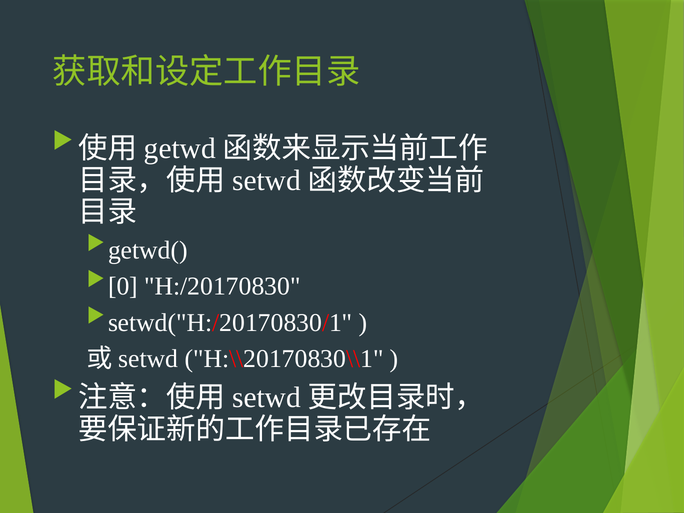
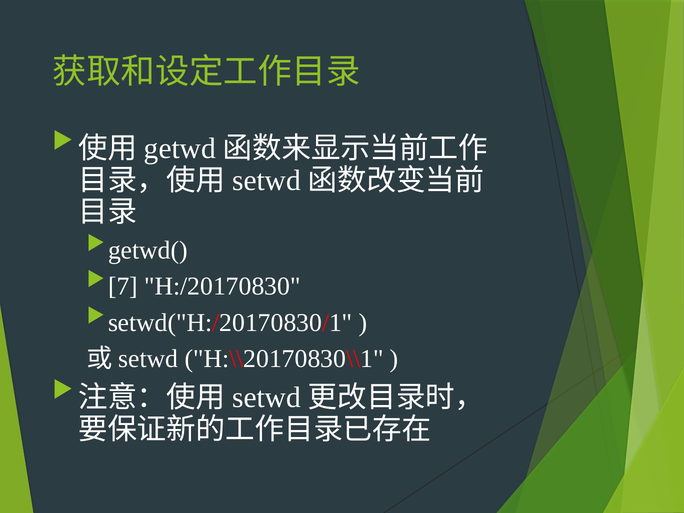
0: 0 -> 7
